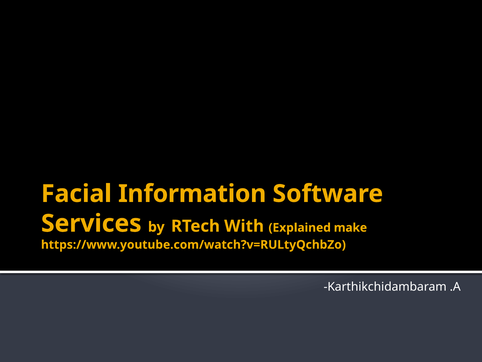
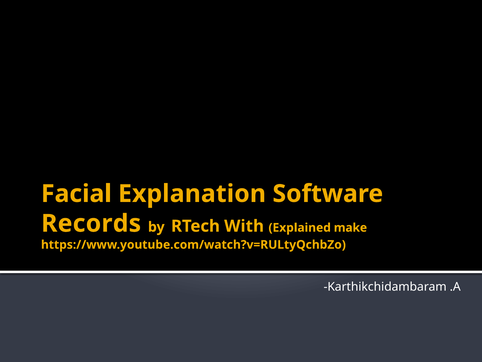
Information: Information -> Explanation
Services: Services -> Records
